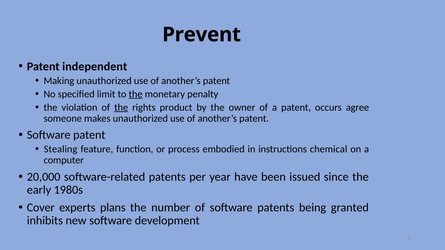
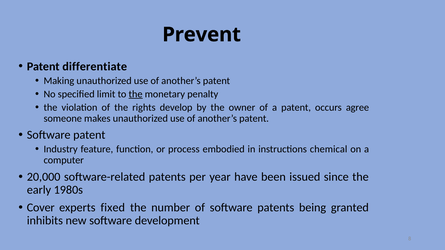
independent: independent -> differentiate
the at (121, 107) underline: present -> none
product: product -> develop
Stealing: Stealing -> Industry
plans: plans -> fixed
